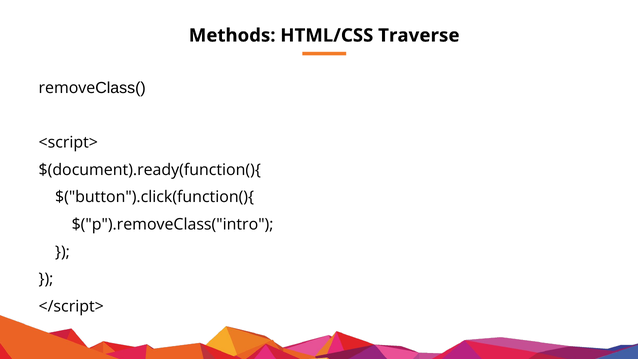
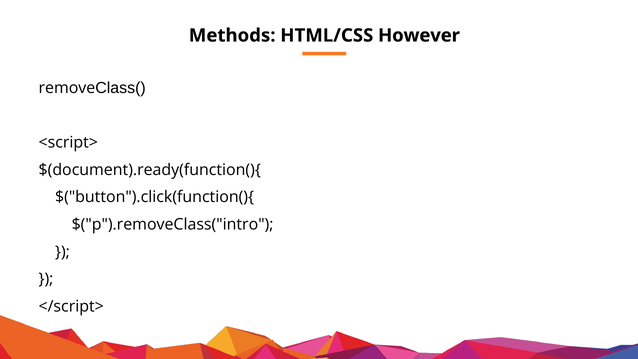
Traverse: Traverse -> However
